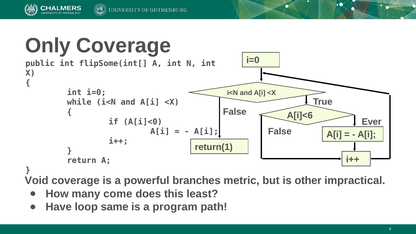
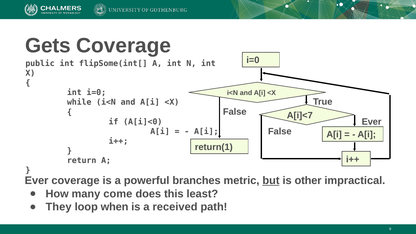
Only: Only -> Gets
A[i]<6: A[i]<6 -> A[i]<7
Void at (37, 181): Void -> Ever
but underline: none -> present
Have: Have -> They
same: same -> when
program: program -> received
